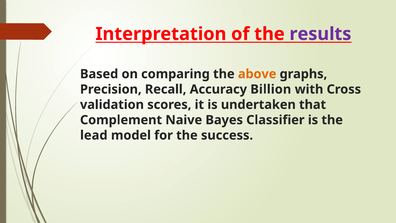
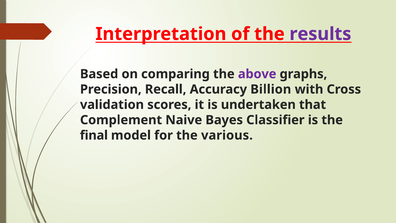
above colour: orange -> purple
lead: lead -> final
success: success -> various
